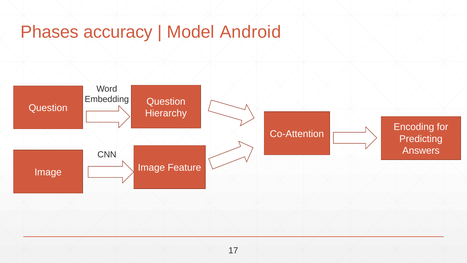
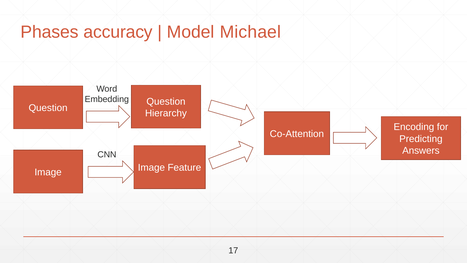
Android: Android -> Michael
